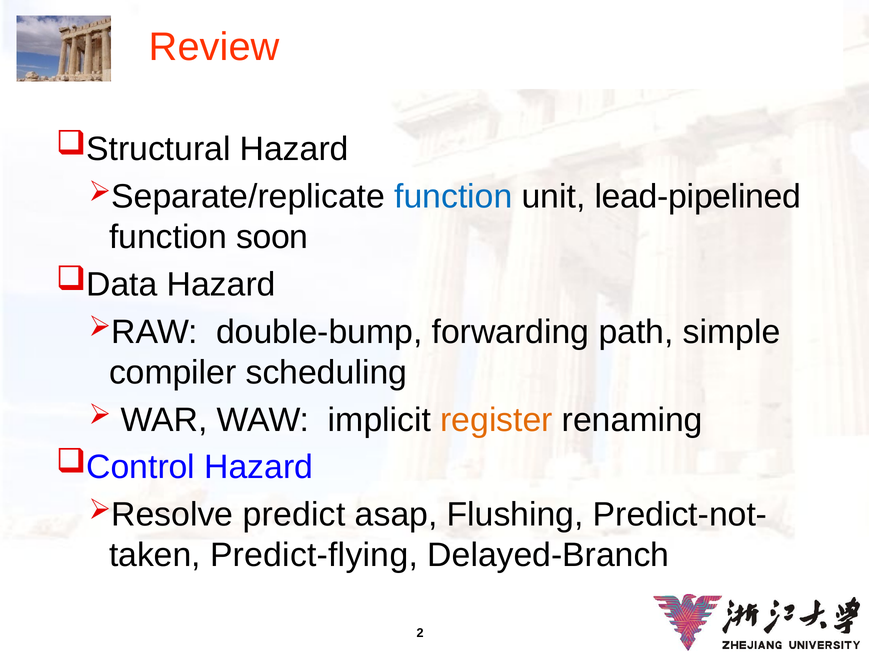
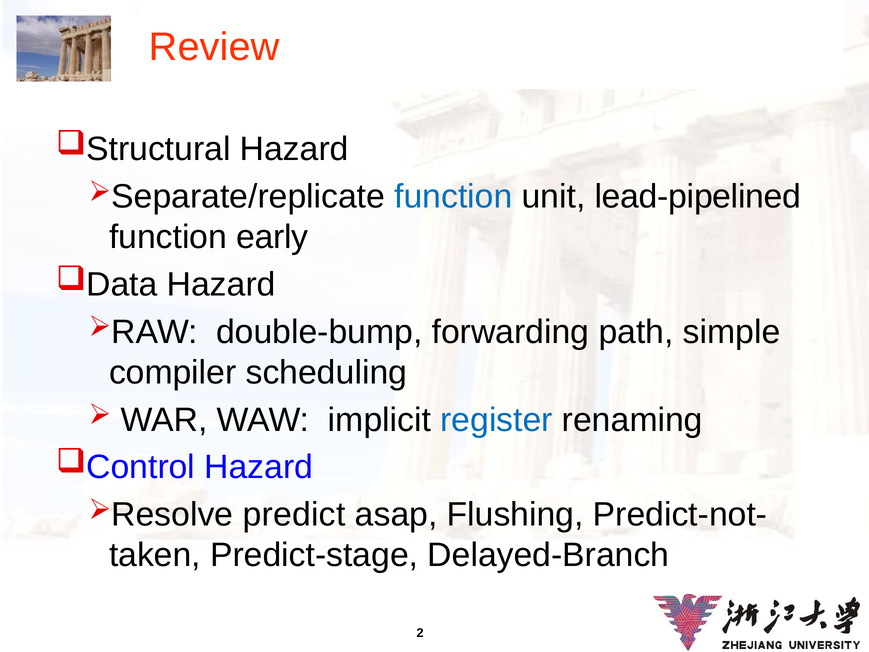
soon: soon -> early
register colour: orange -> blue
Predict-flying: Predict-flying -> Predict-stage
